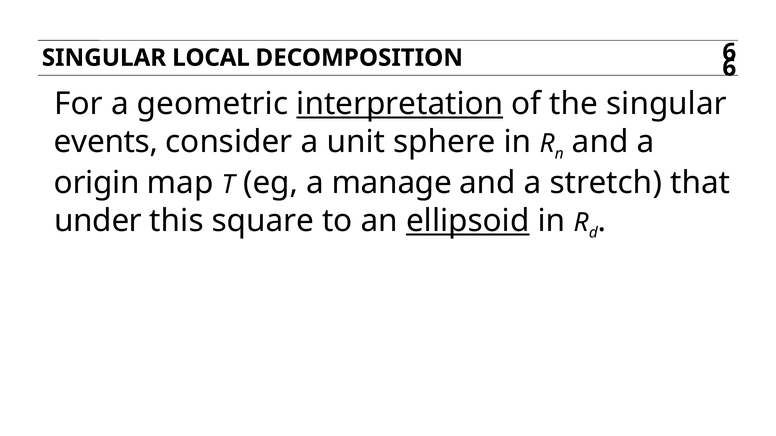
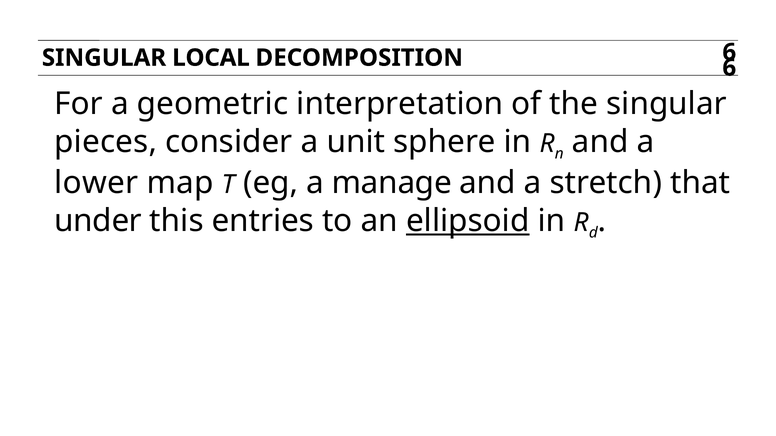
interpretation underline: present -> none
events: events -> pieces
origin: origin -> lower
square: square -> entries
